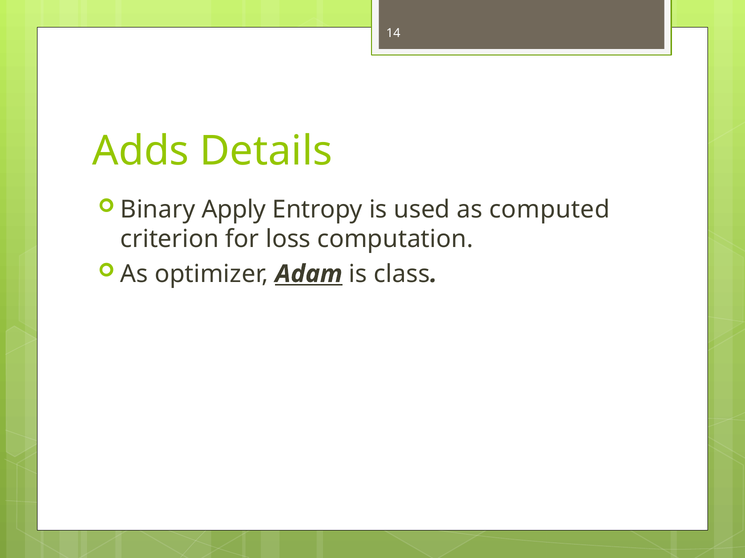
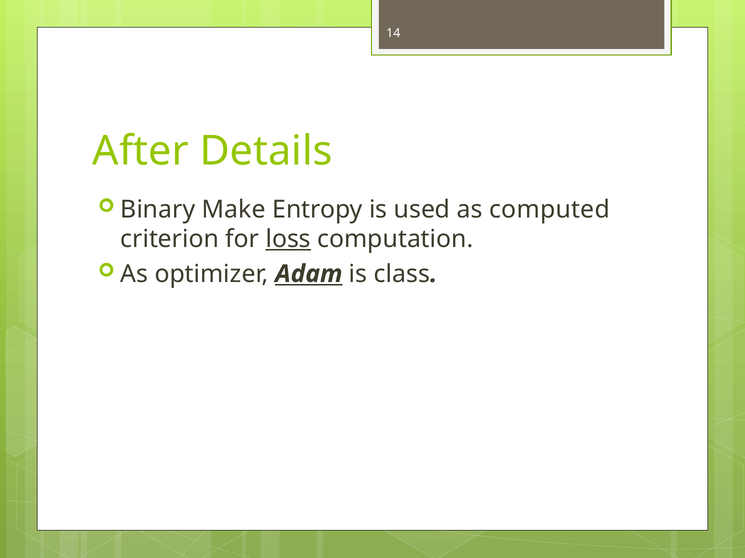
Adds: Adds -> After
Apply: Apply -> Make
loss underline: none -> present
